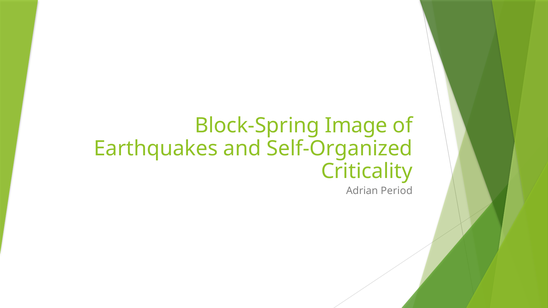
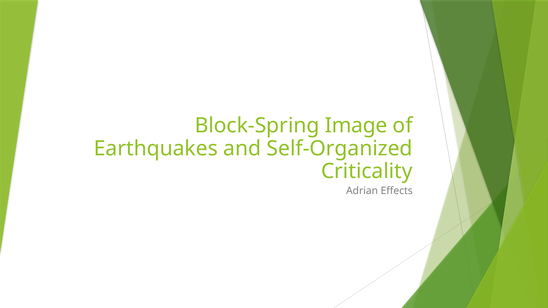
Period: Period -> Effects
